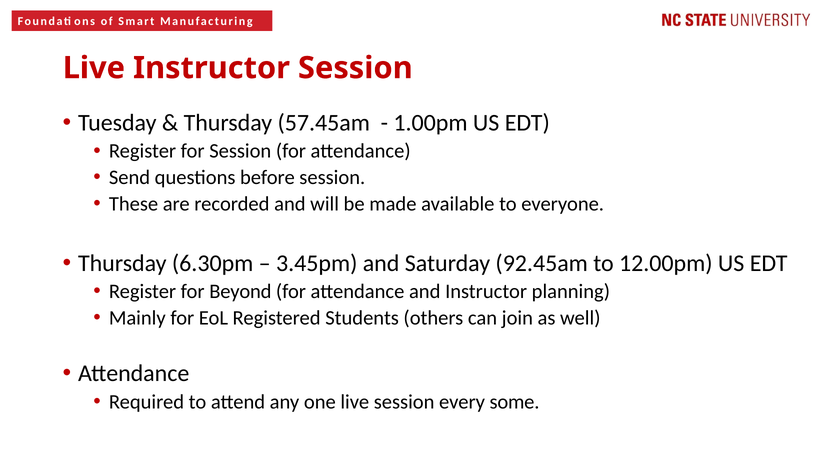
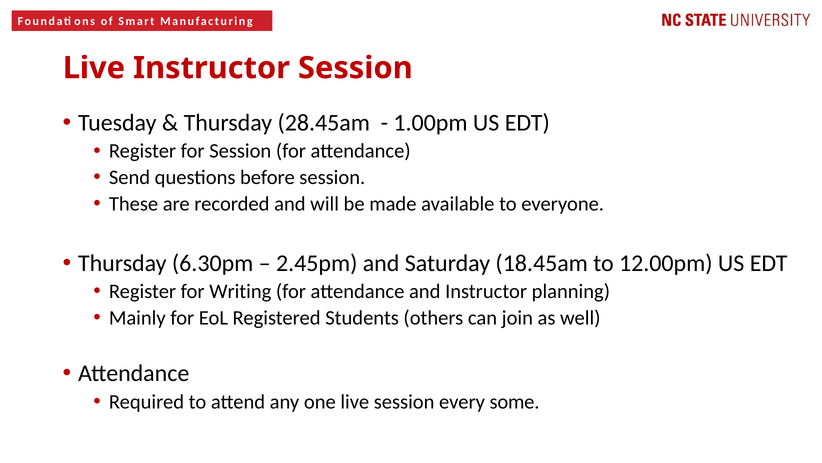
57.45am: 57.45am -> 28.45am
3.45pm: 3.45pm -> 2.45pm
92.45am: 92.45am -> 18.45am
Beyond: Beyond -> Writing
